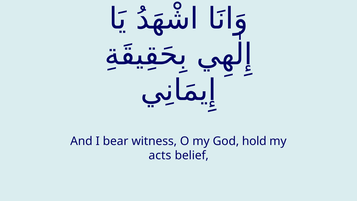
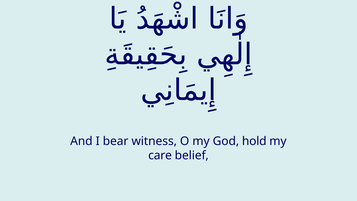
acts: acts -> care
